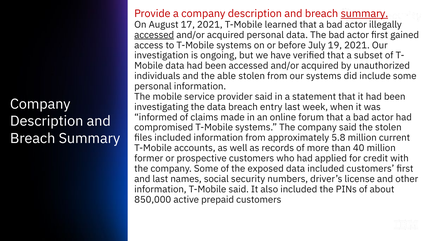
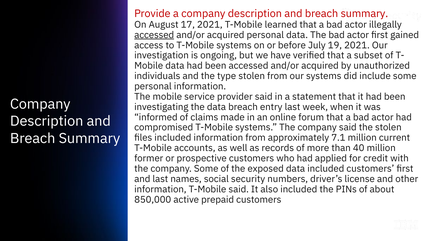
summary at (364, 14) underline: present -> none
able: able -> type
5.8: 5.8 -> 7.1
